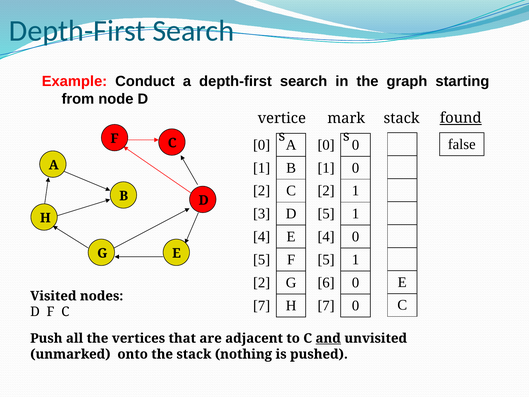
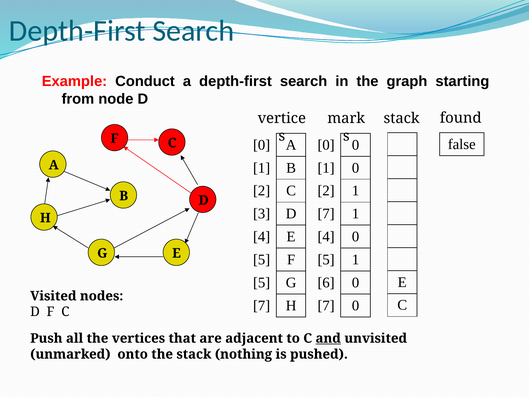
found underline: present -> none
5 at (326, 214): 5 -> 7
2 at (262, 282): 2 -> 5
